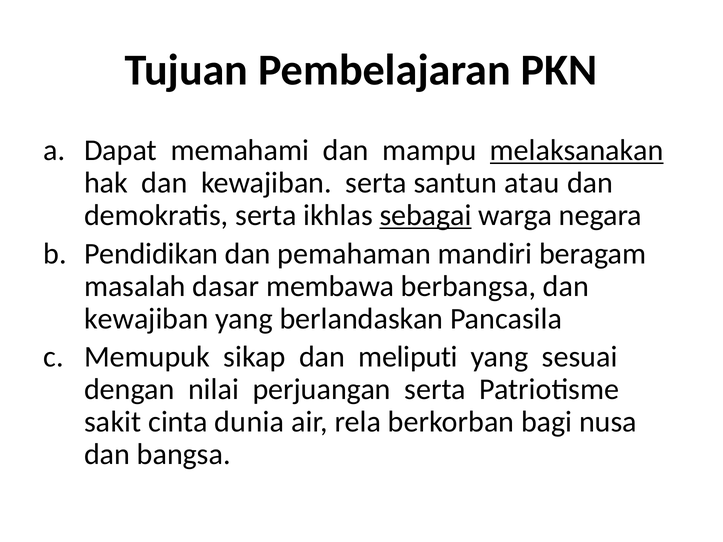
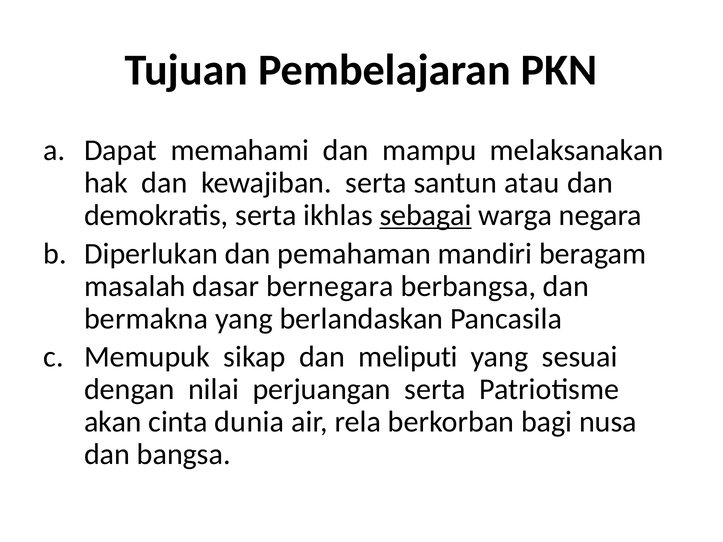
melaksanakan underline: present -> none
Pendidikan: Pendidikan -> Diperlukan
membawa: membawa -> bernegara
kewajiban at (146, 319): kewajiban -> bermakna
sakit: sakit -> akan
